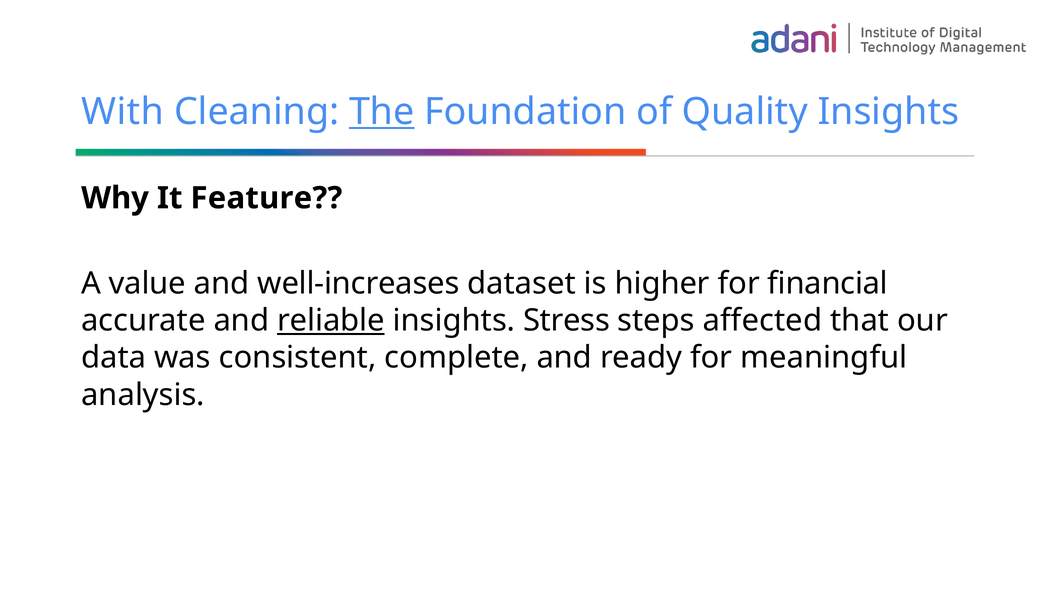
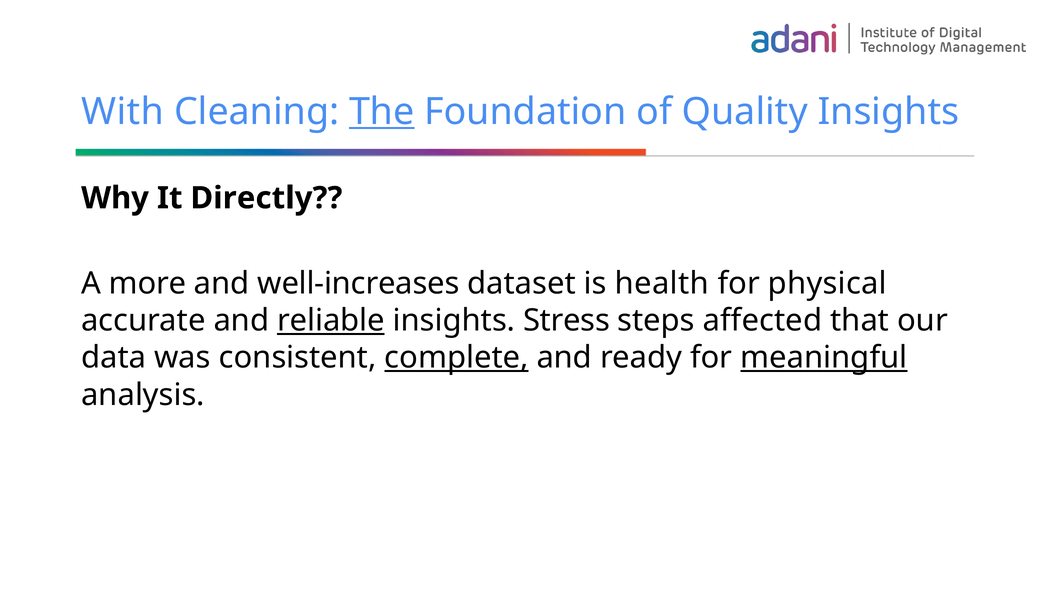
Feature: Feature -> Directly
value: value -> more
higher: higher -> health
financial: financial -> physical
complete underline: none -> present
meaningful underline: none -> present
